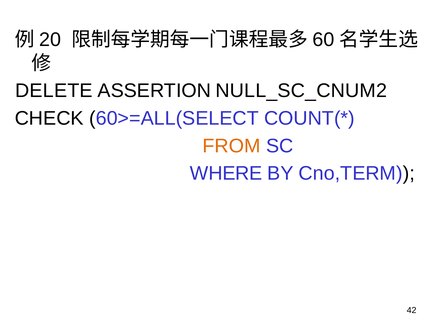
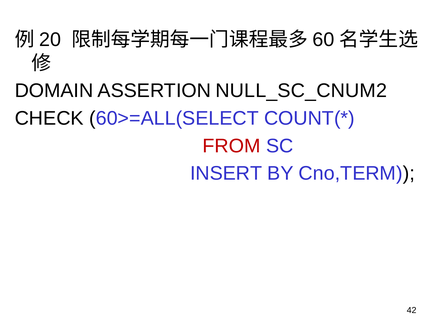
DELETE: DELETE -> DOMAIN
FROM colour: orange -> red
WHERE: WHERE -> INSERT
